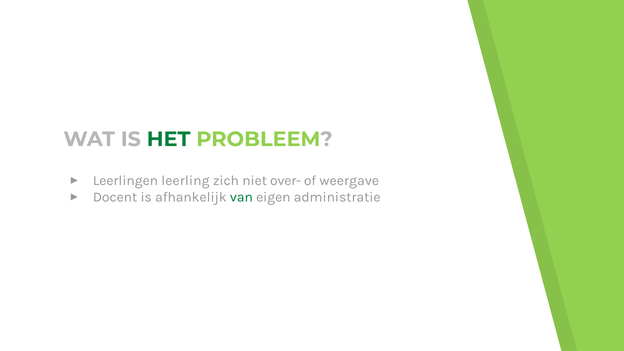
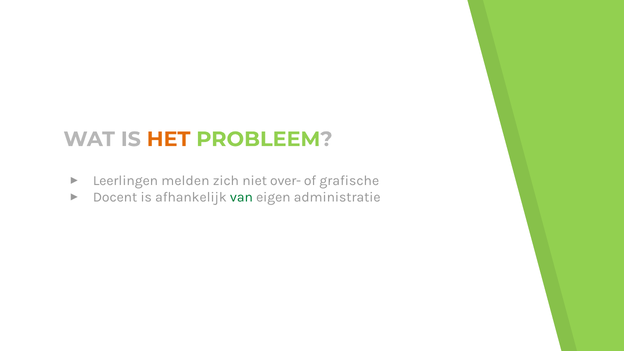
HET colour: green -> orange
leerling: leerling -> melden
weergave: weergave -> grafische
